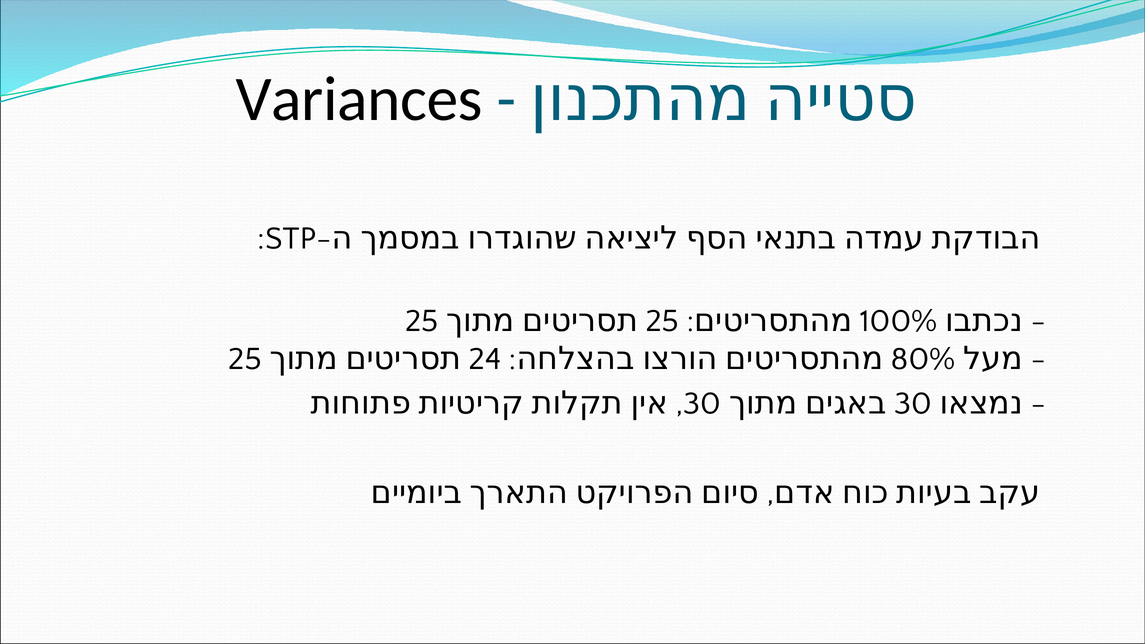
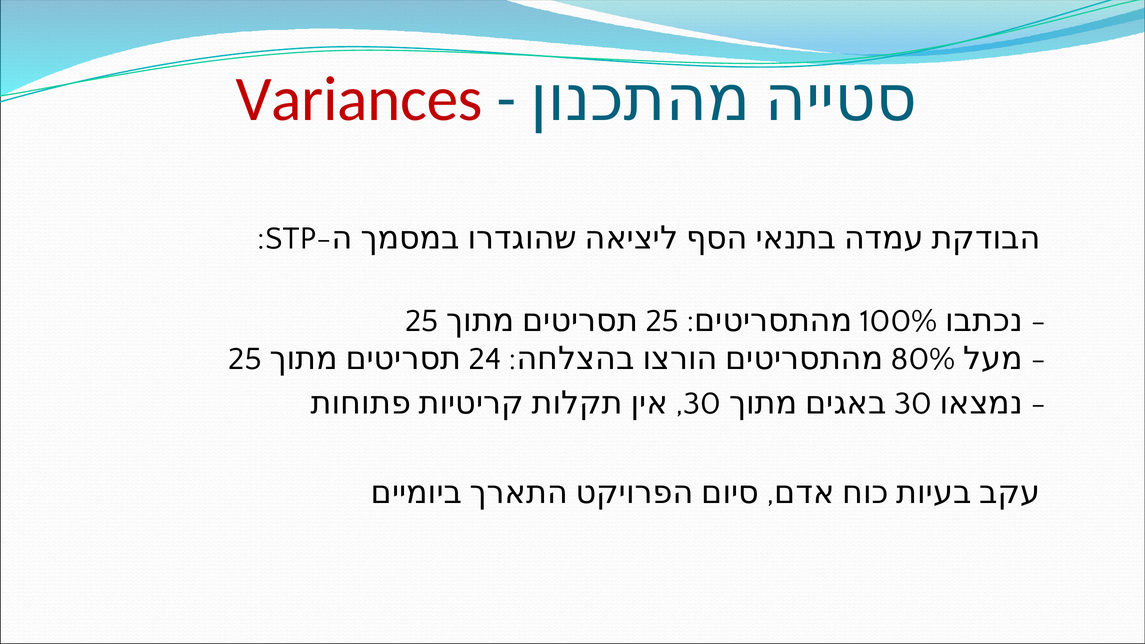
Variances colour: black -> red
